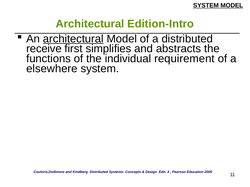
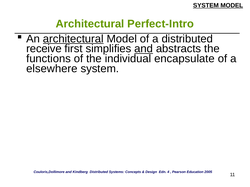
Edition-Intro: Edition-Intro -> Perfect-Intro
and at (144, 49) underline: none -> present
requirement: requirement -> encapsulate
